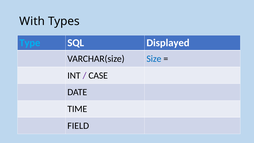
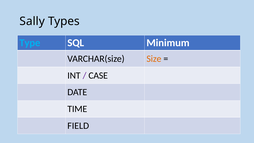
With: With -> Sally
Displayed: Displayed -> Minimum
Size colour: blue -> orange
